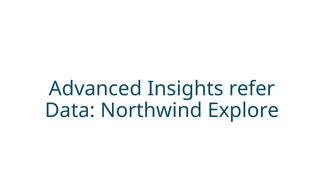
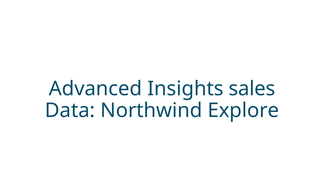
refer: refer -> sales
